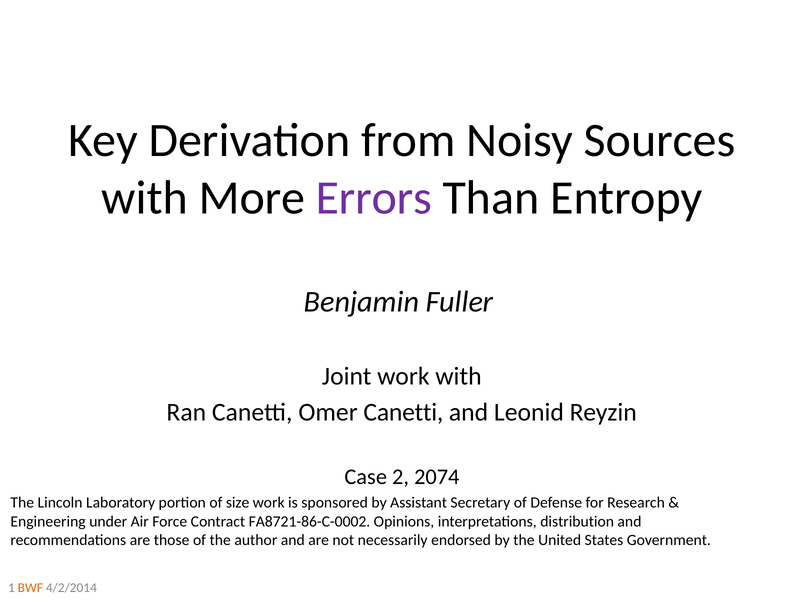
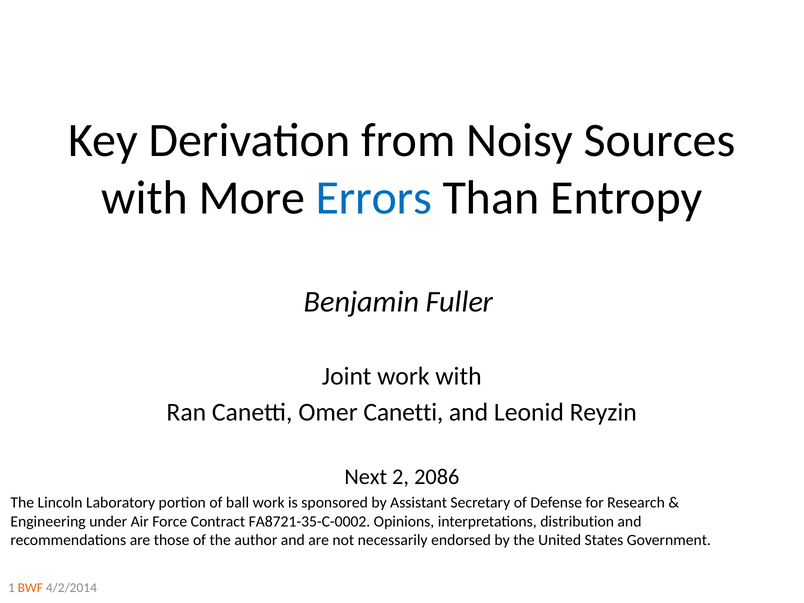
Errors colour: purple -> blue
Case: Case -> Next
2074: 2074 -> 2086
size: size -> ball
FA8721-86-C-0002: FA8721-86-C-0002 -> FA8721-35-C-0002
